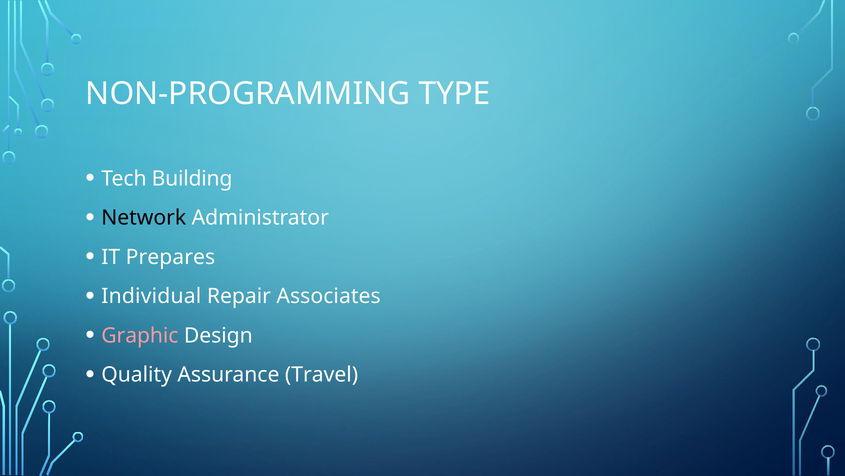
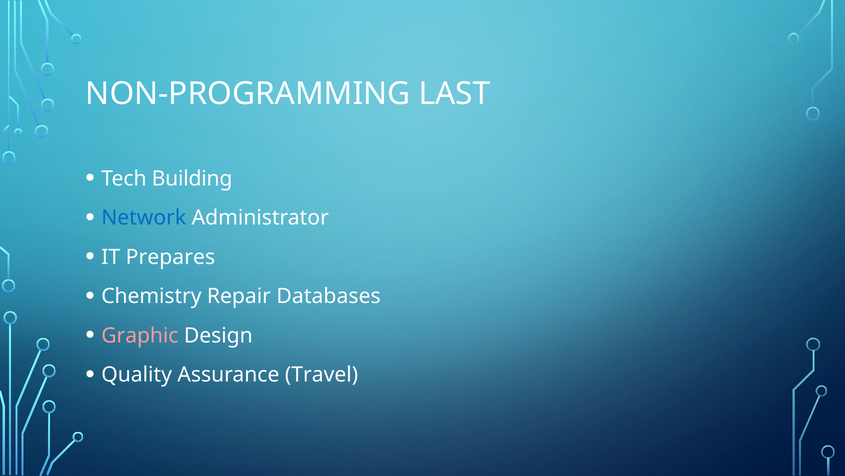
TYPE: TYPE -> LAST
Network colour: black -> blue
Individual: Individual -> Chemistry
Associates: Associates -> Databases
